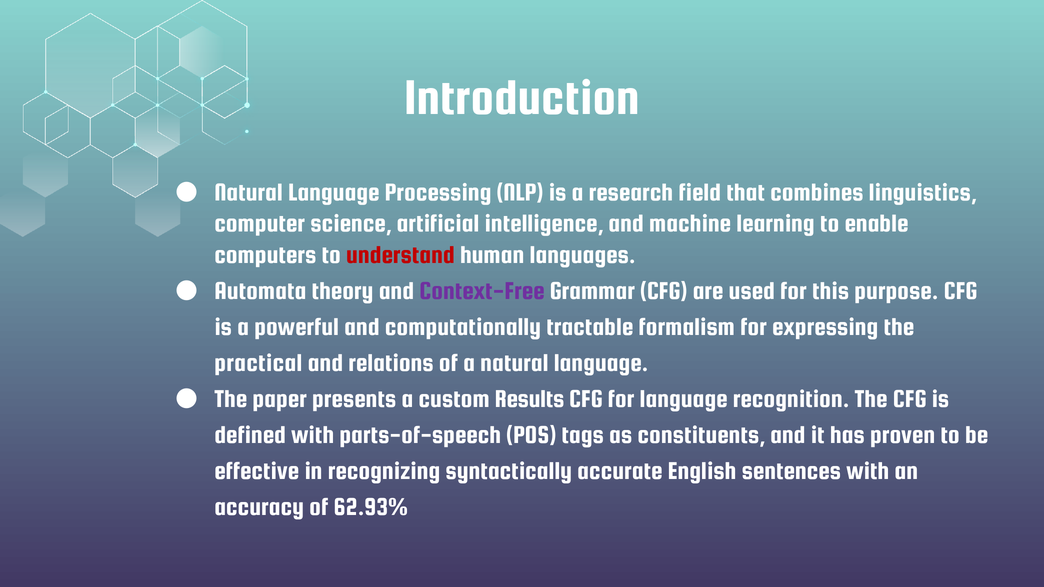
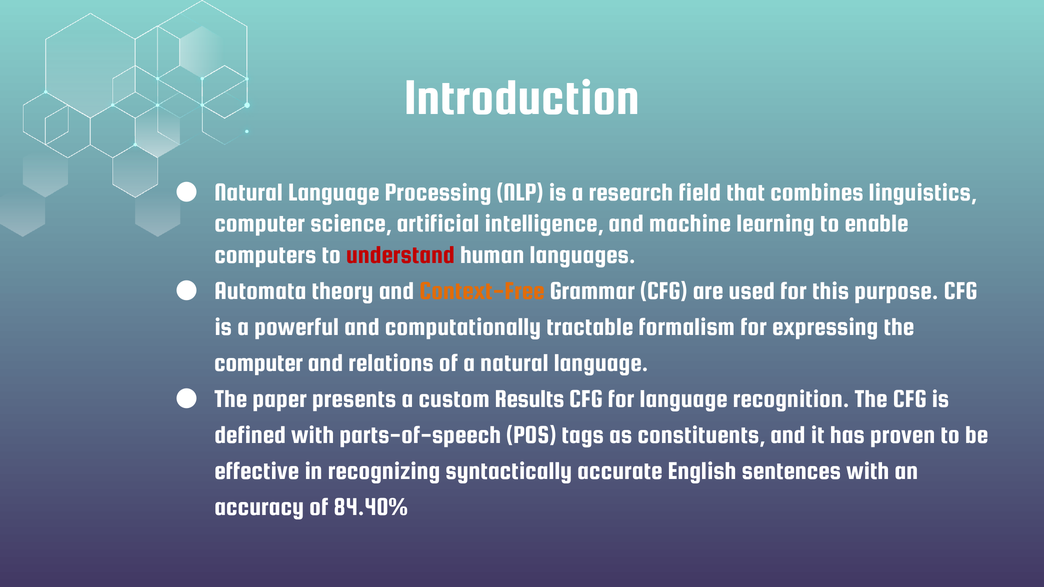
Context-Free colour: purple -> orange
practical at (258, 363): practical -> computer
62.93%: 62.93% -> 84.40%
